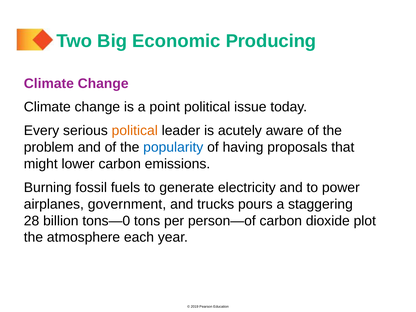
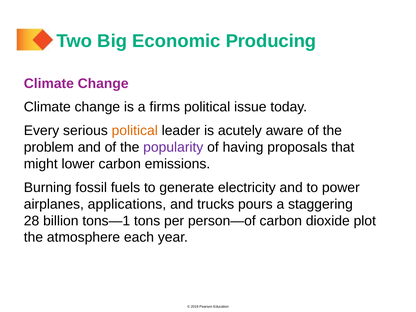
point: point -> firms
popularity colour: blue -> purple
government: government -> applications
tons—0: tons—0 -> tons—1
